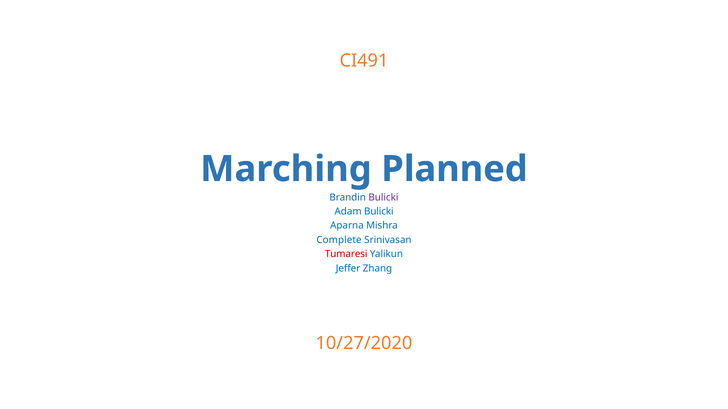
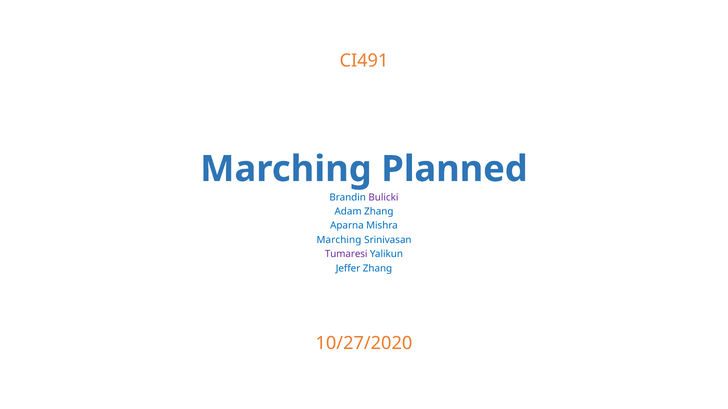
Adam Bulicki: Bulicki -> Zhang
Complete at (339, 240): Complete -> Marching
Tumaresi colour: red -> purple
